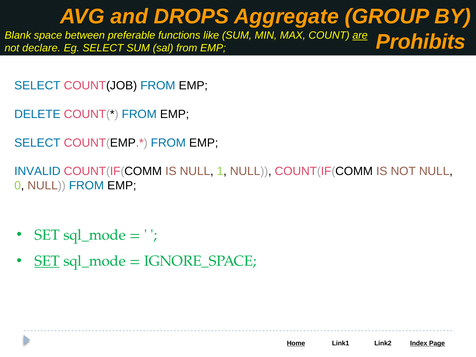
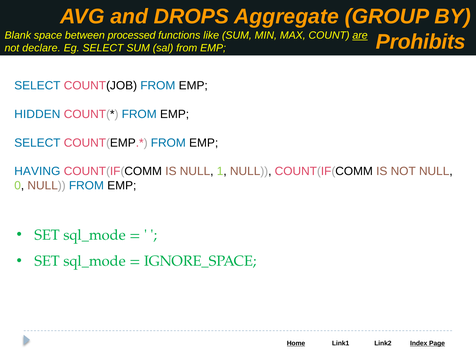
preferable: preferable -> processed
DELETE: DELETE -> HIDDEN
INVALID: INVALID -> HAVING
SET at (47, 261) underline: present -> none
